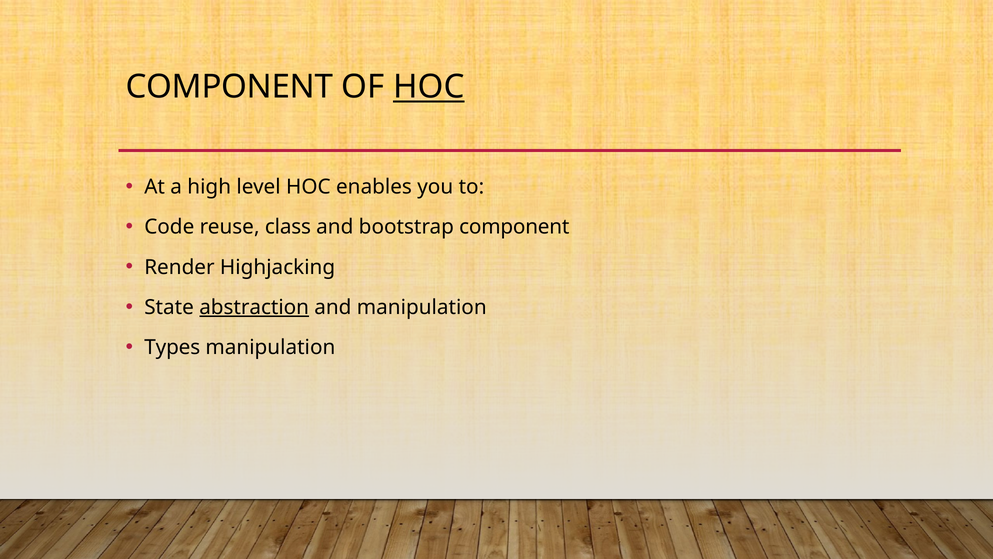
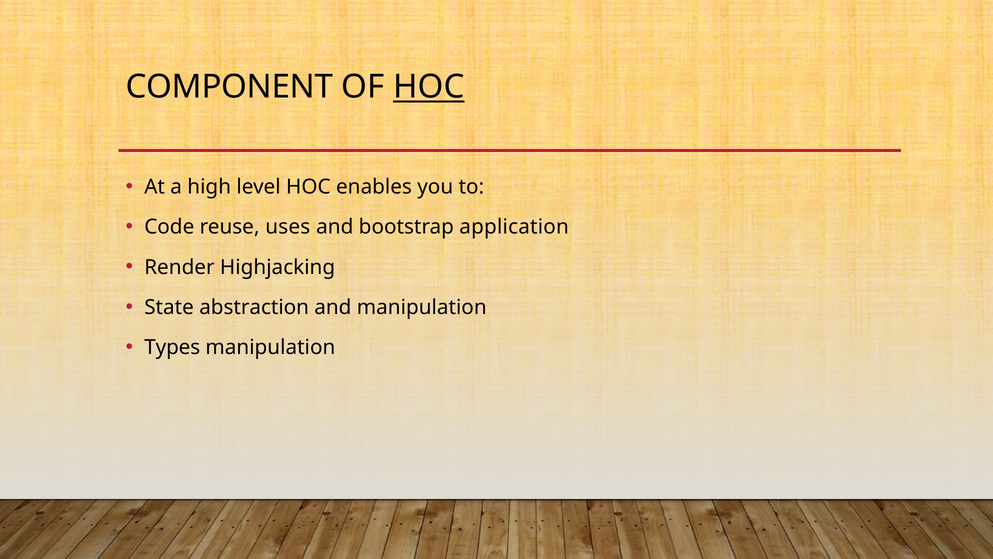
class: class -> uses
bootstrap component: component -> application
abstraction underline: present -> none
